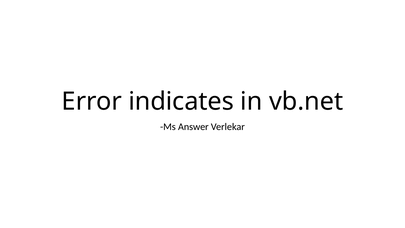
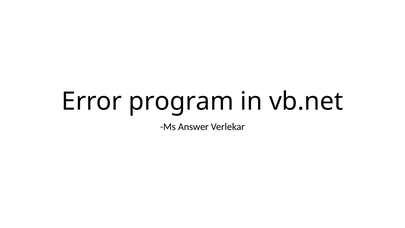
indicates: indicates -> program
